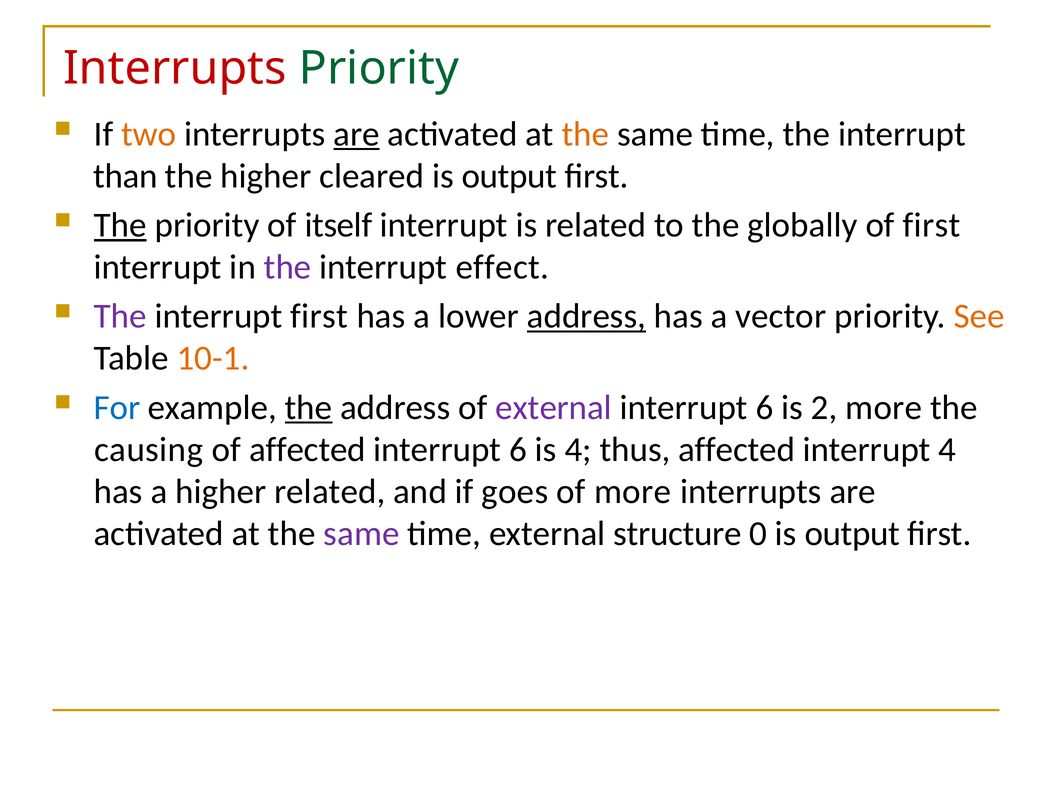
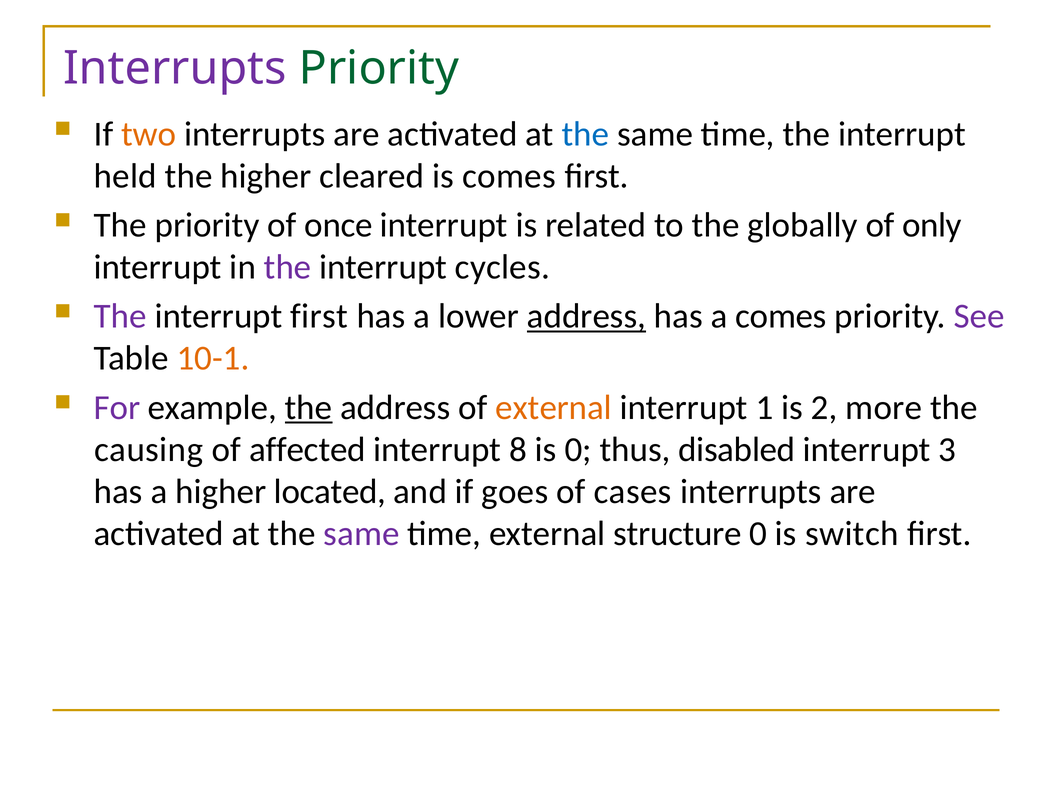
Interrupts at (175, 69) colour: red -> purple
are at (356, 134) underline: present -> none
the at (585, 134) colour: orange -> blue
than: than -> held
output at (509, 176): output -> comes
The at (120, 225) underline: present -> none
itself: itself -> once
of first: first -> only
effect: effect -> cycles
a vector: vector -> comes
See colour: orange -> purple
For colour: blue -> purple
external at (554, 407) colour: purple -> orange
6 at (764, 407): 6 -> 1
6 at (518, 450): 6 -> 8
is 4: 4 -> 0
thus affected: affected -> disabled
interrupt 4: 4 -> 3
higher related: related -> located
of more: more -> cases
0 is output: output -> switch
